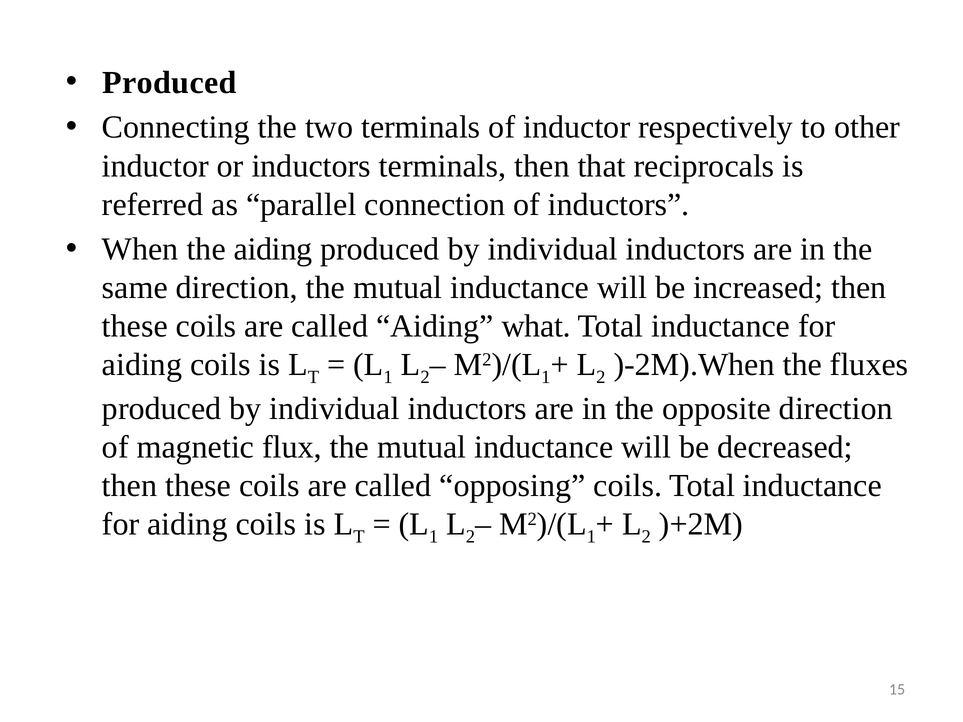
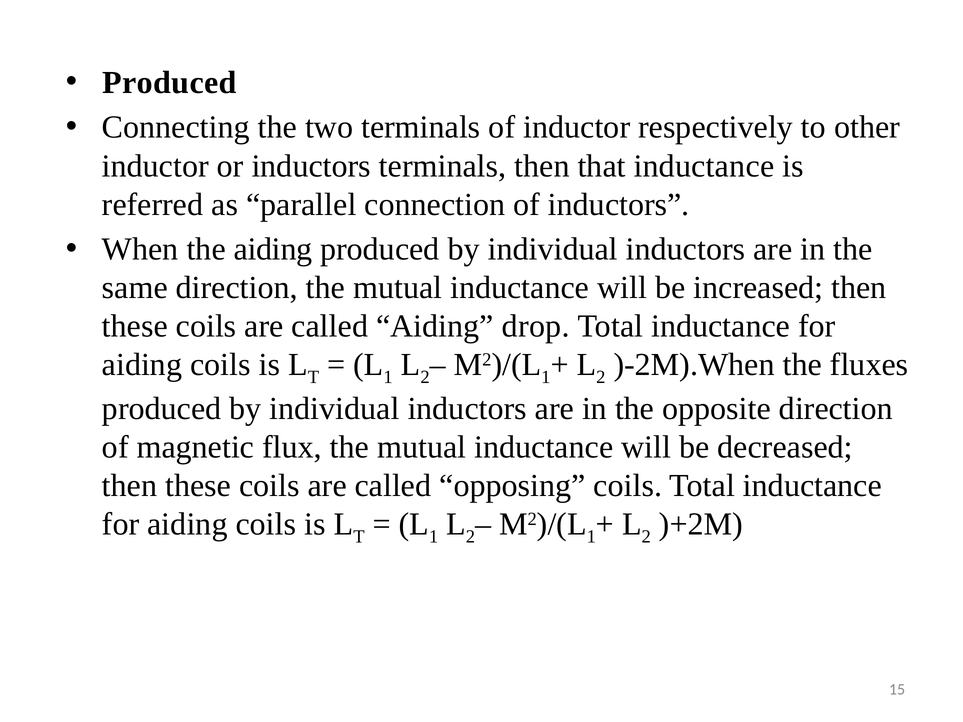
that reciprocals: reciprocals -> inductance
what: what -> drop
